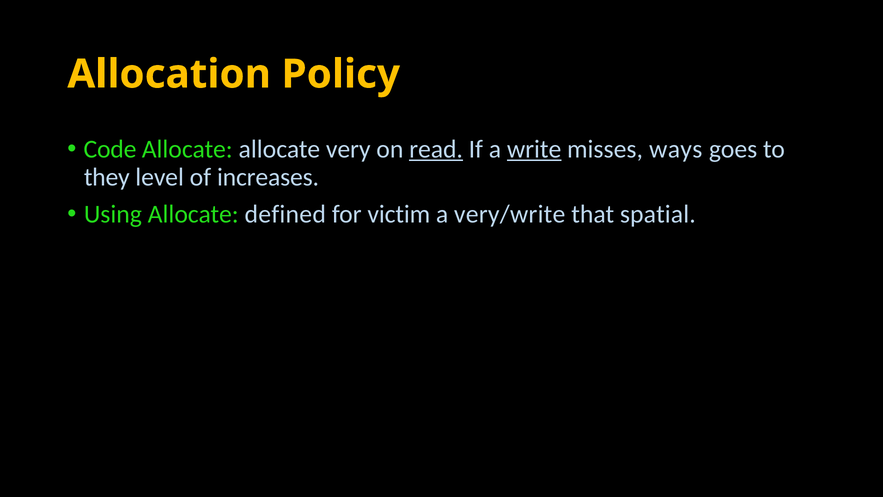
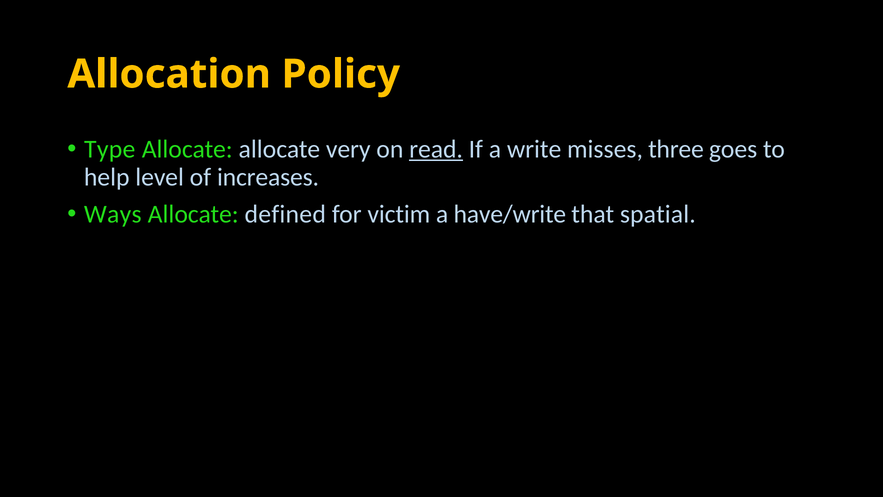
Code: Code -> Type
write underline: present -> none
ways: ways -> three
they: they -> help
Using: Using -> Ways
very/write: very/write -> have/write
